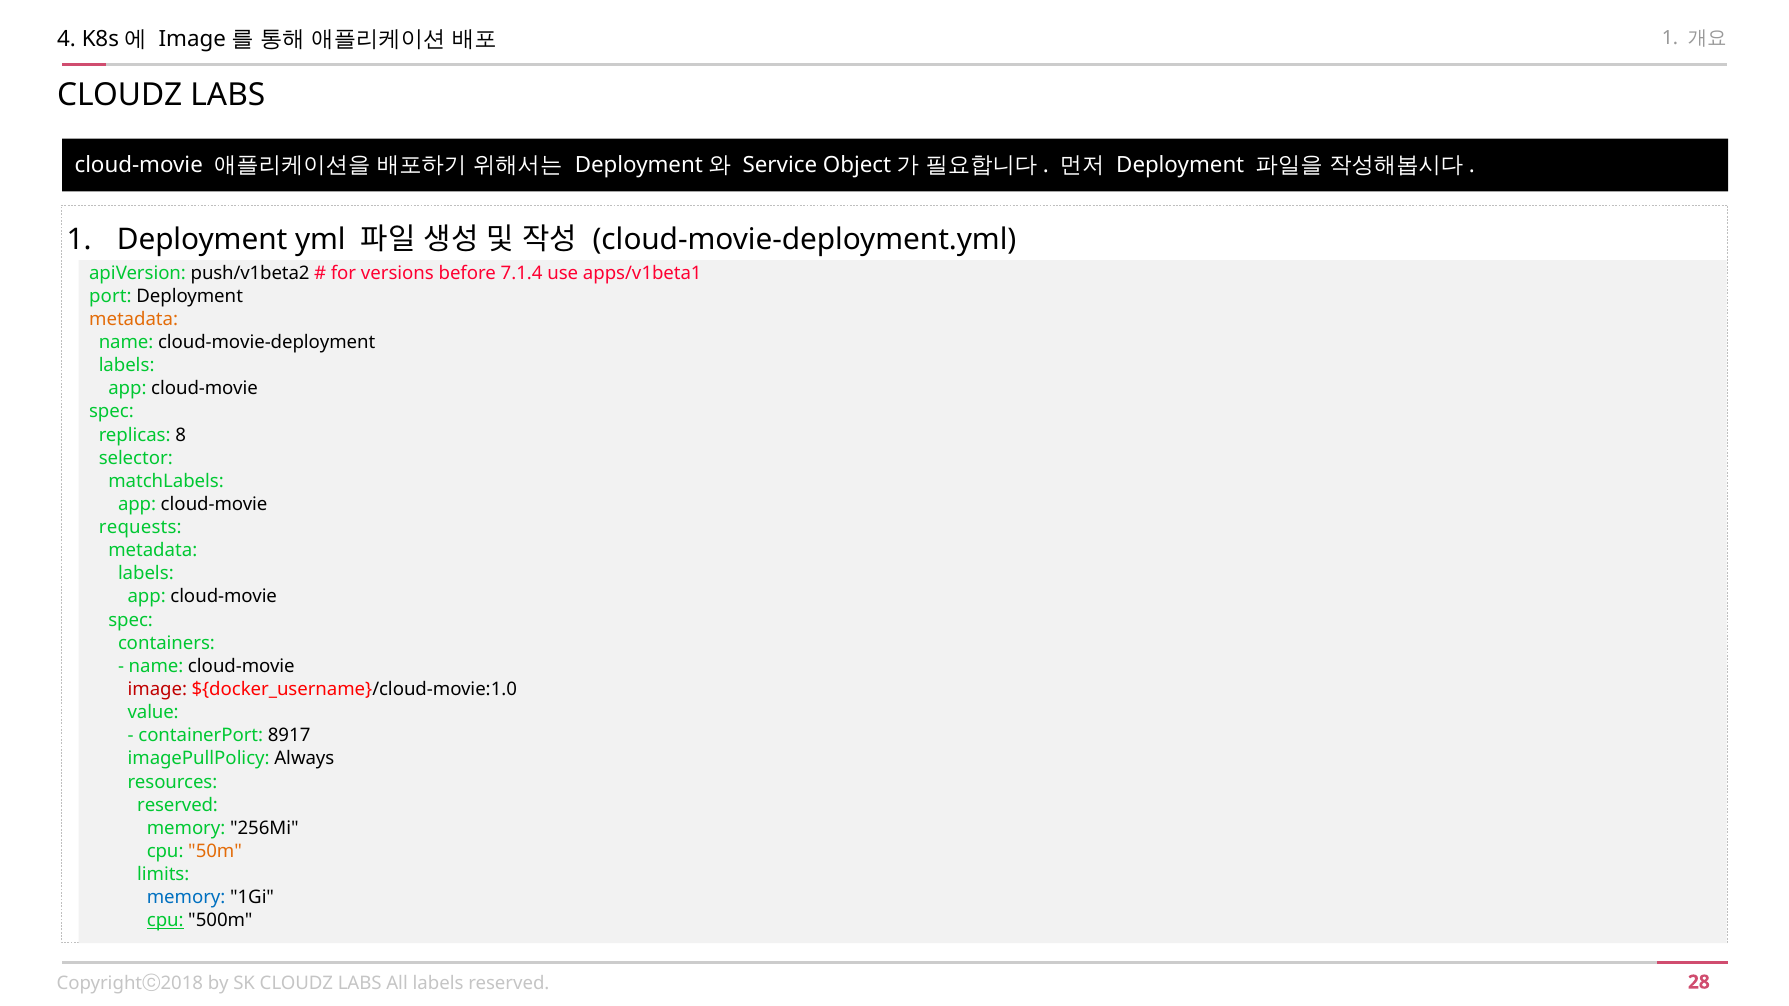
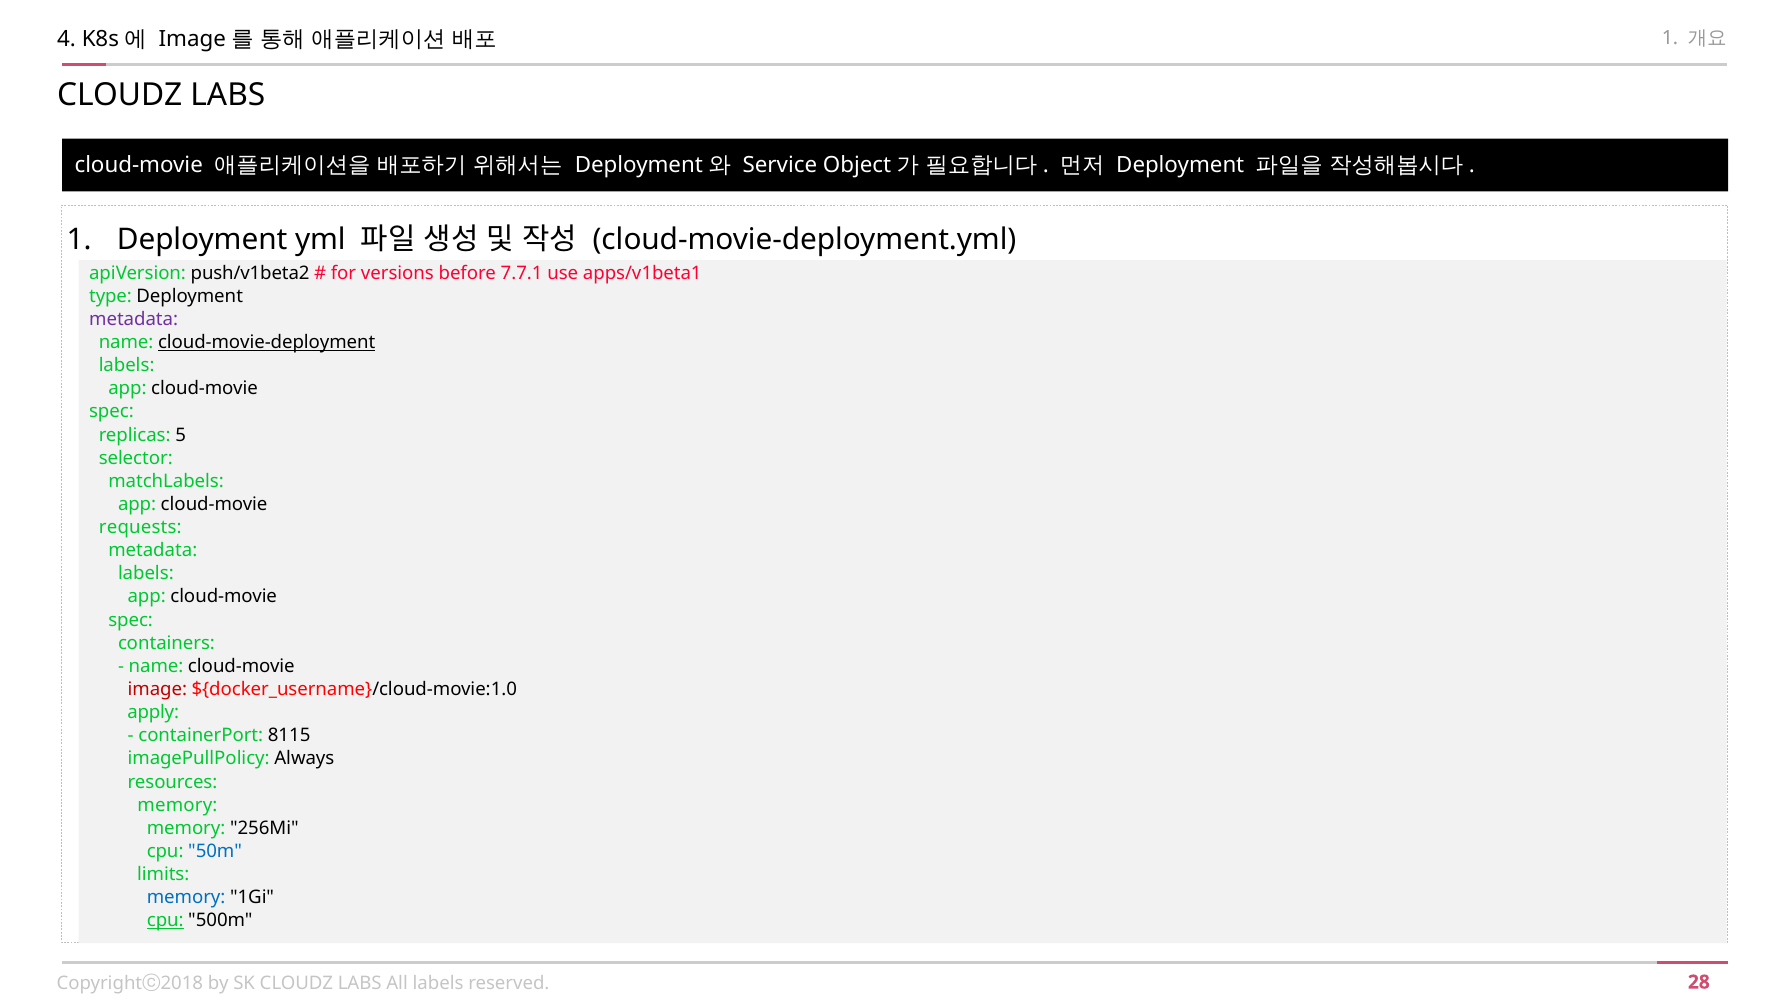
7.1.4: 7.1.4 -> 7.7.1
port: port -> type
metadata at (134, 319) colour: orange -> purple
cloud-movie-deployment underline: none -> present
8: 8 -> 5
value: value -> apply
8917: 8917 -> 8115
reserved at (178, 805): reserved -> memory
50m colour: orange -> blue
